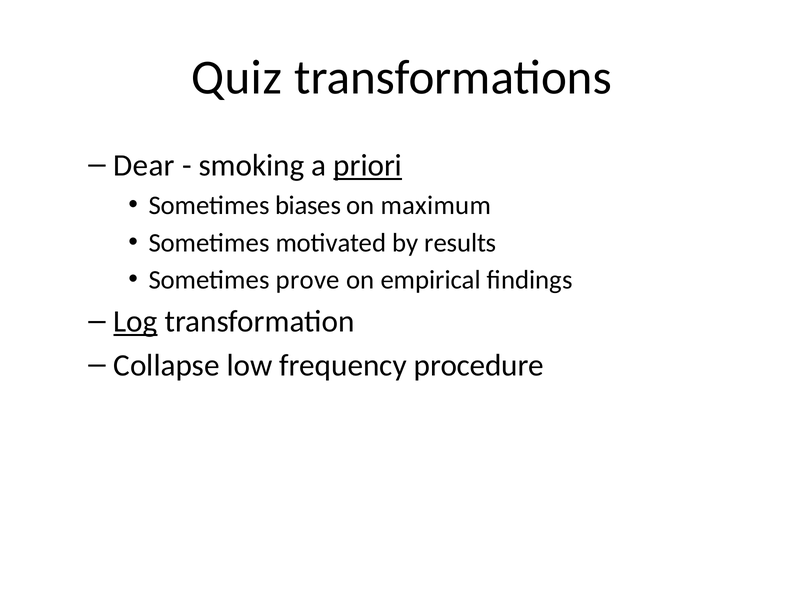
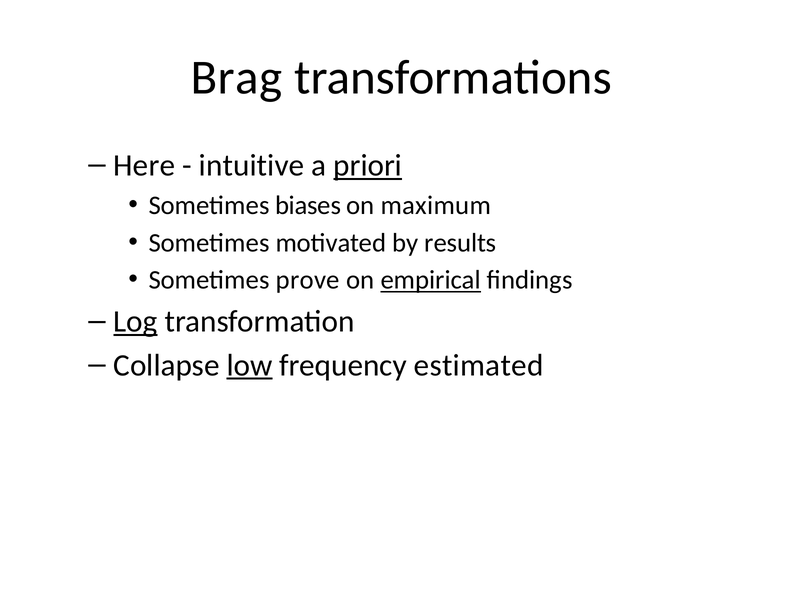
Quiz: Quiz -> Brag
Dear: Dear -> Here
smoking: smoking -> intuitive
empirical underline: none -> present
low underline: none -> present
procedure: procedure -> estimated
